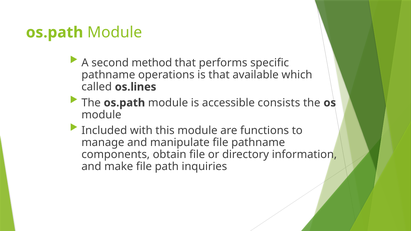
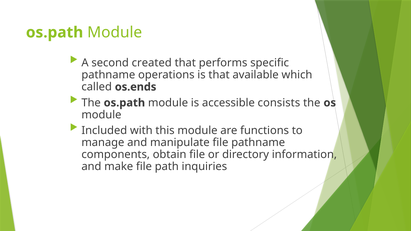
method: method -> created
os.lines: os.lines -> os.ends
